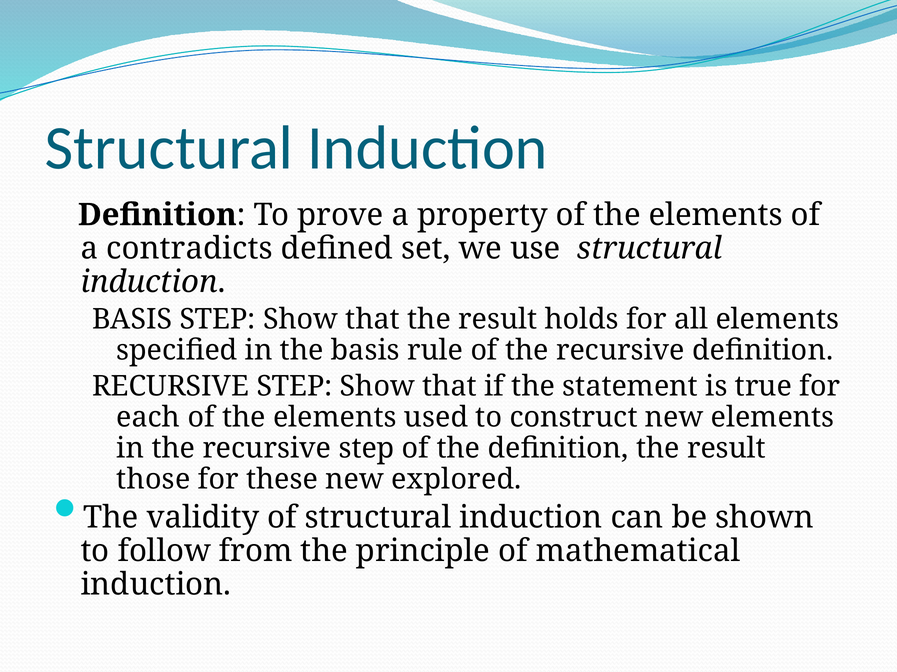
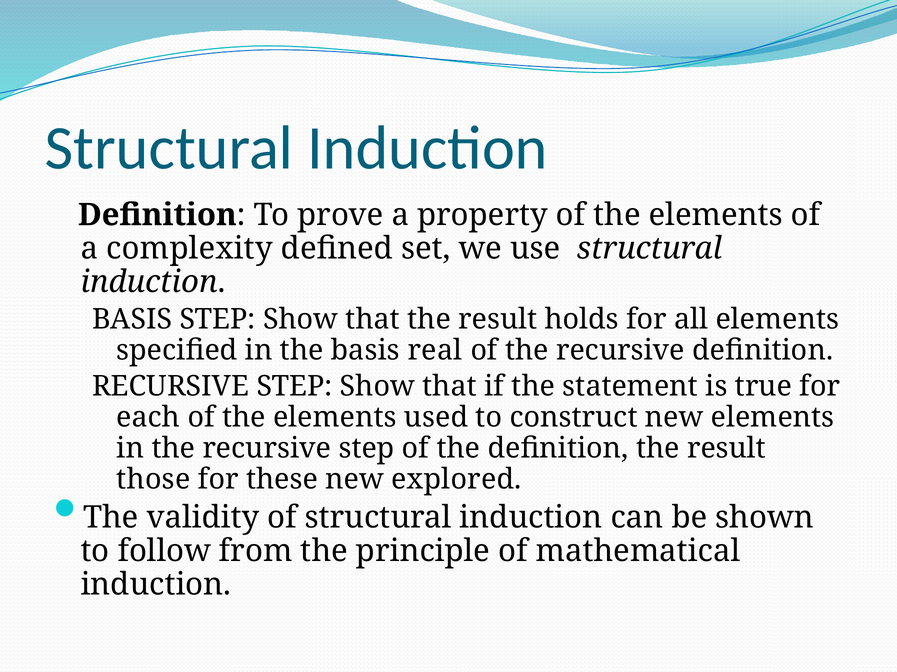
contradicts: contradicts -> complexity
rule: rule -> real
